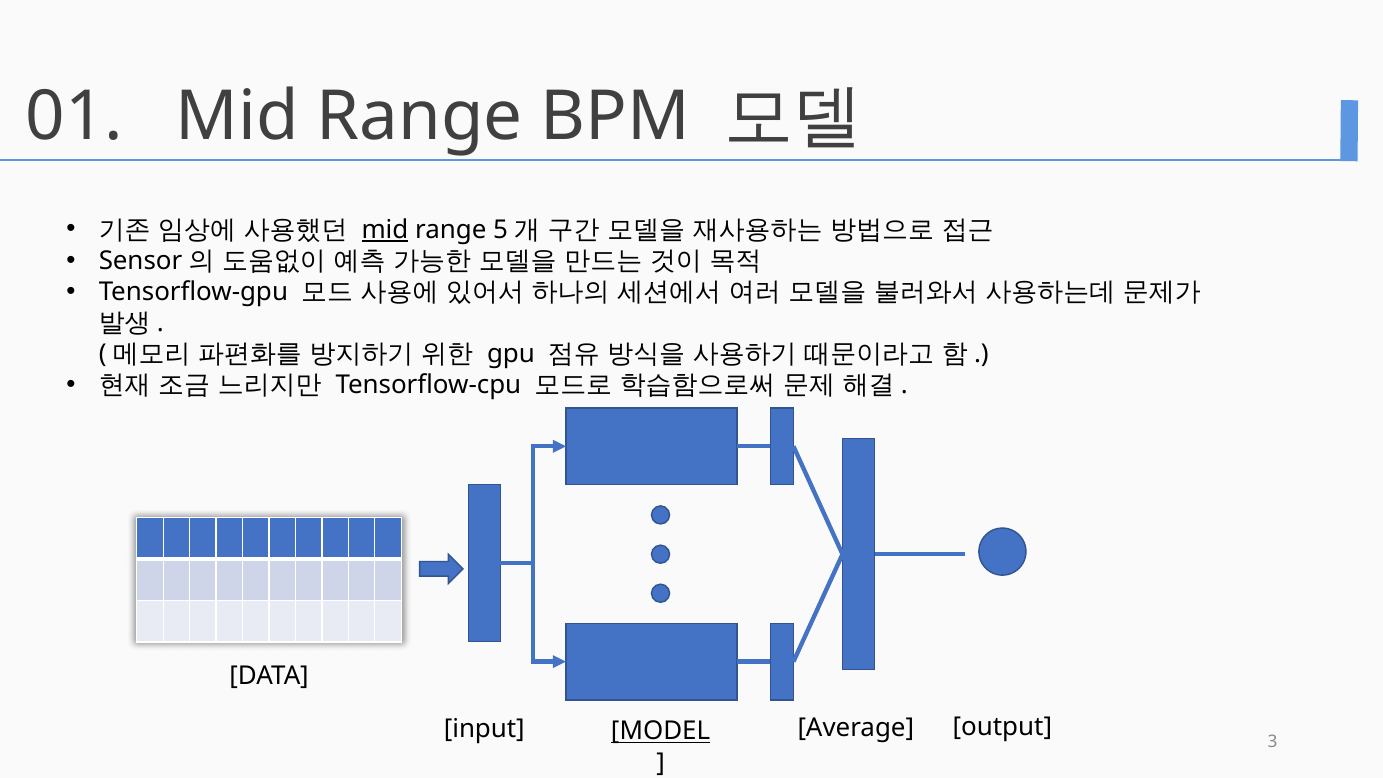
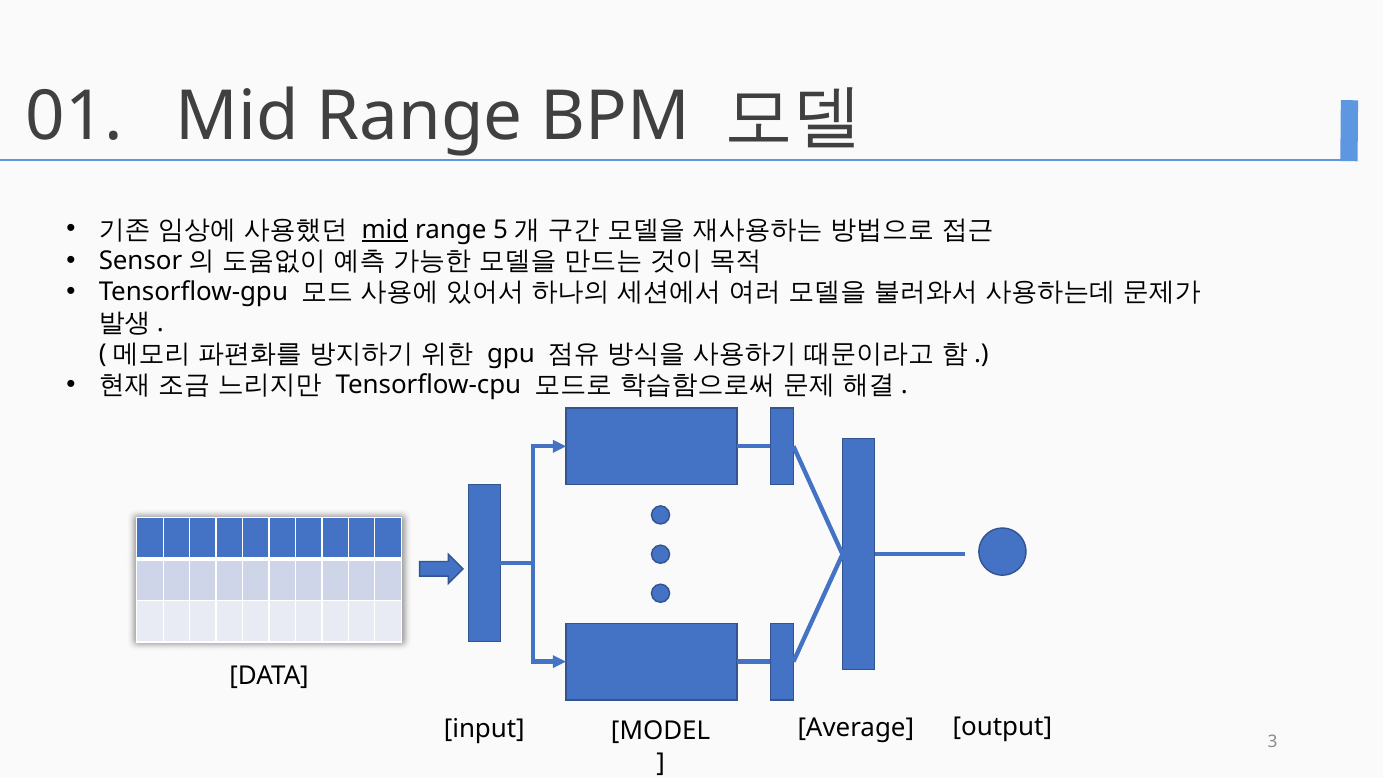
MODEL underline: present -> none
